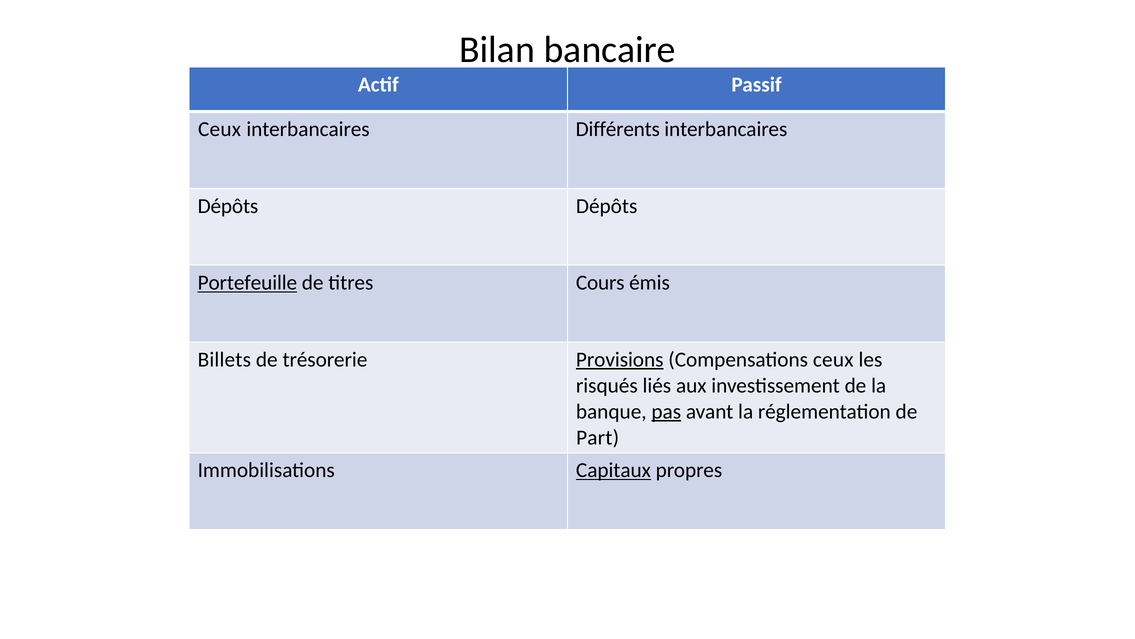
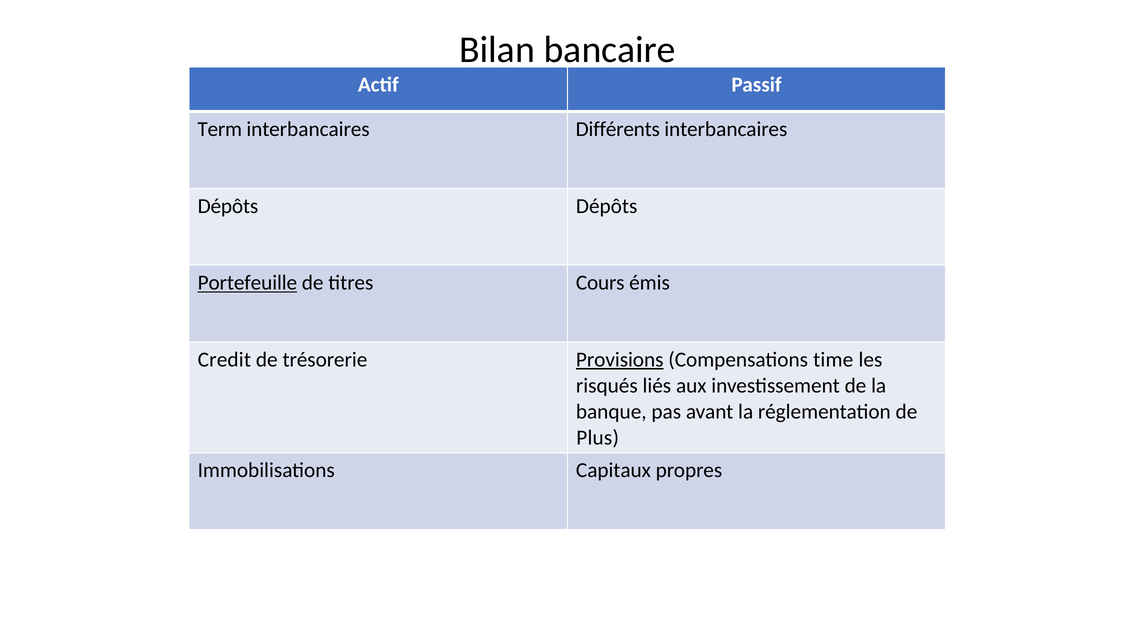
Ceux at (220, 129): Ceux -> Term
Billets: Billets -> Credit
Compensations ceux: ceux -> time
pas underline: present -> none
Part: Part -> Plus
Capitaux underline: present -> none
